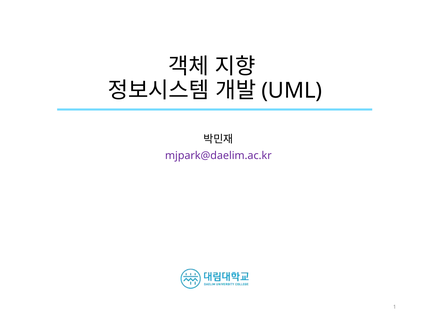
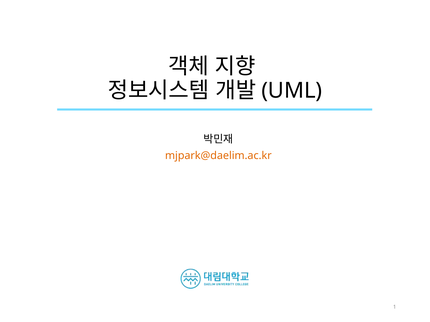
mjpark@daelim.ac.kr colour: purple -> orange
